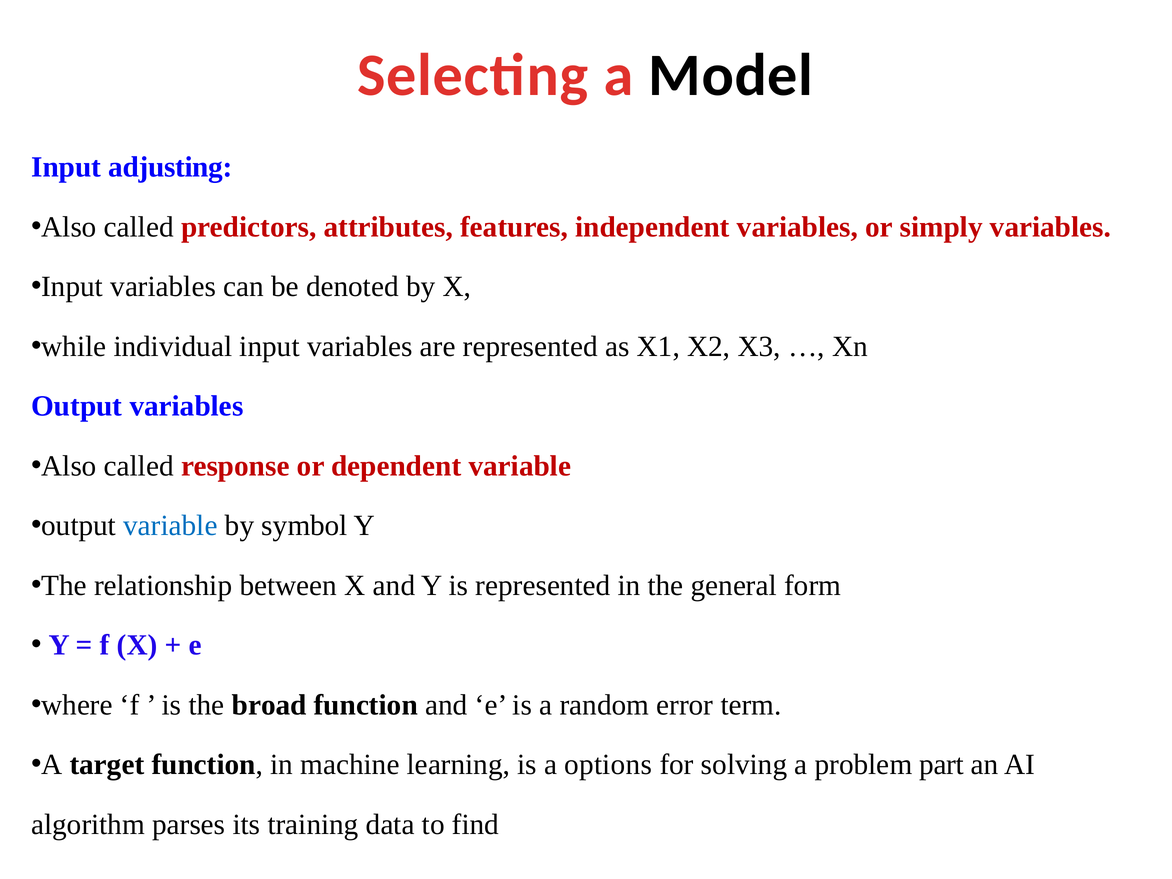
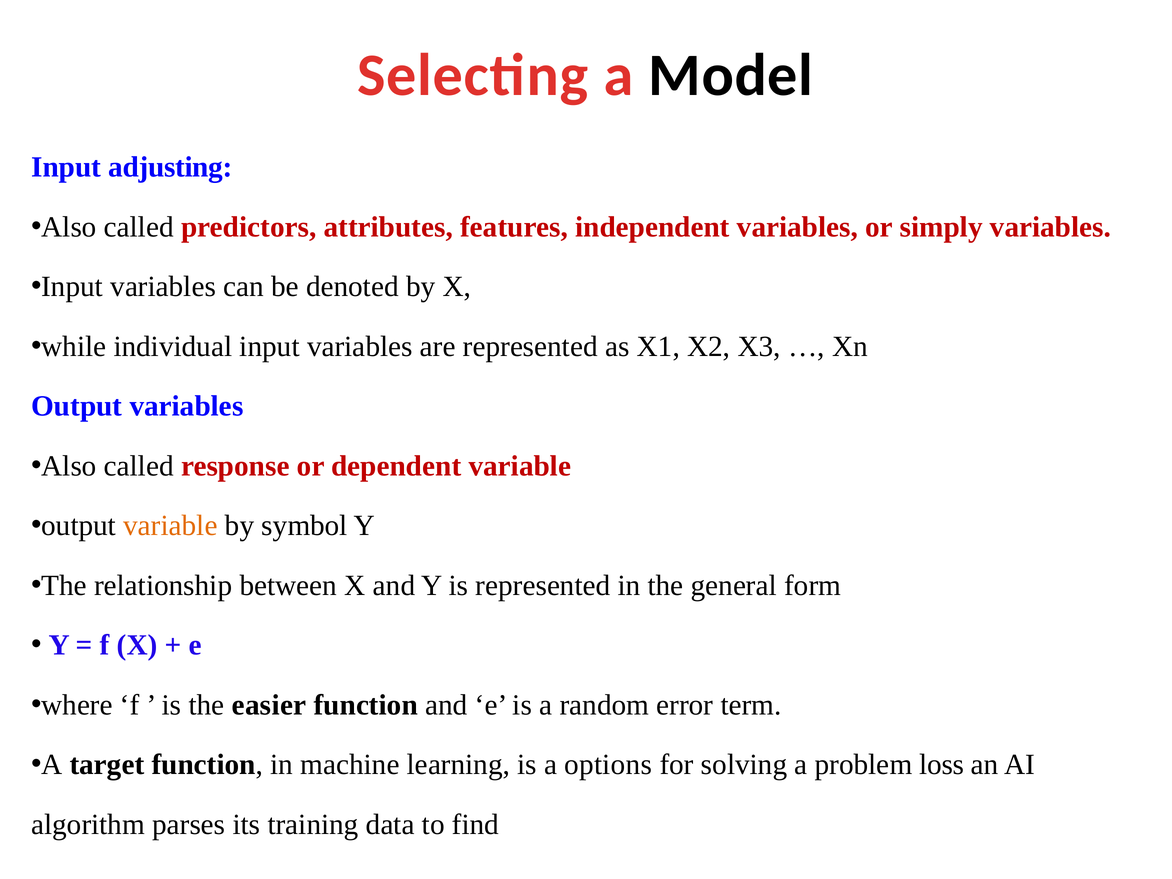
variable at (170, 526) colour: blue -> orange
broad: broad -> easier
part: part -> loss
